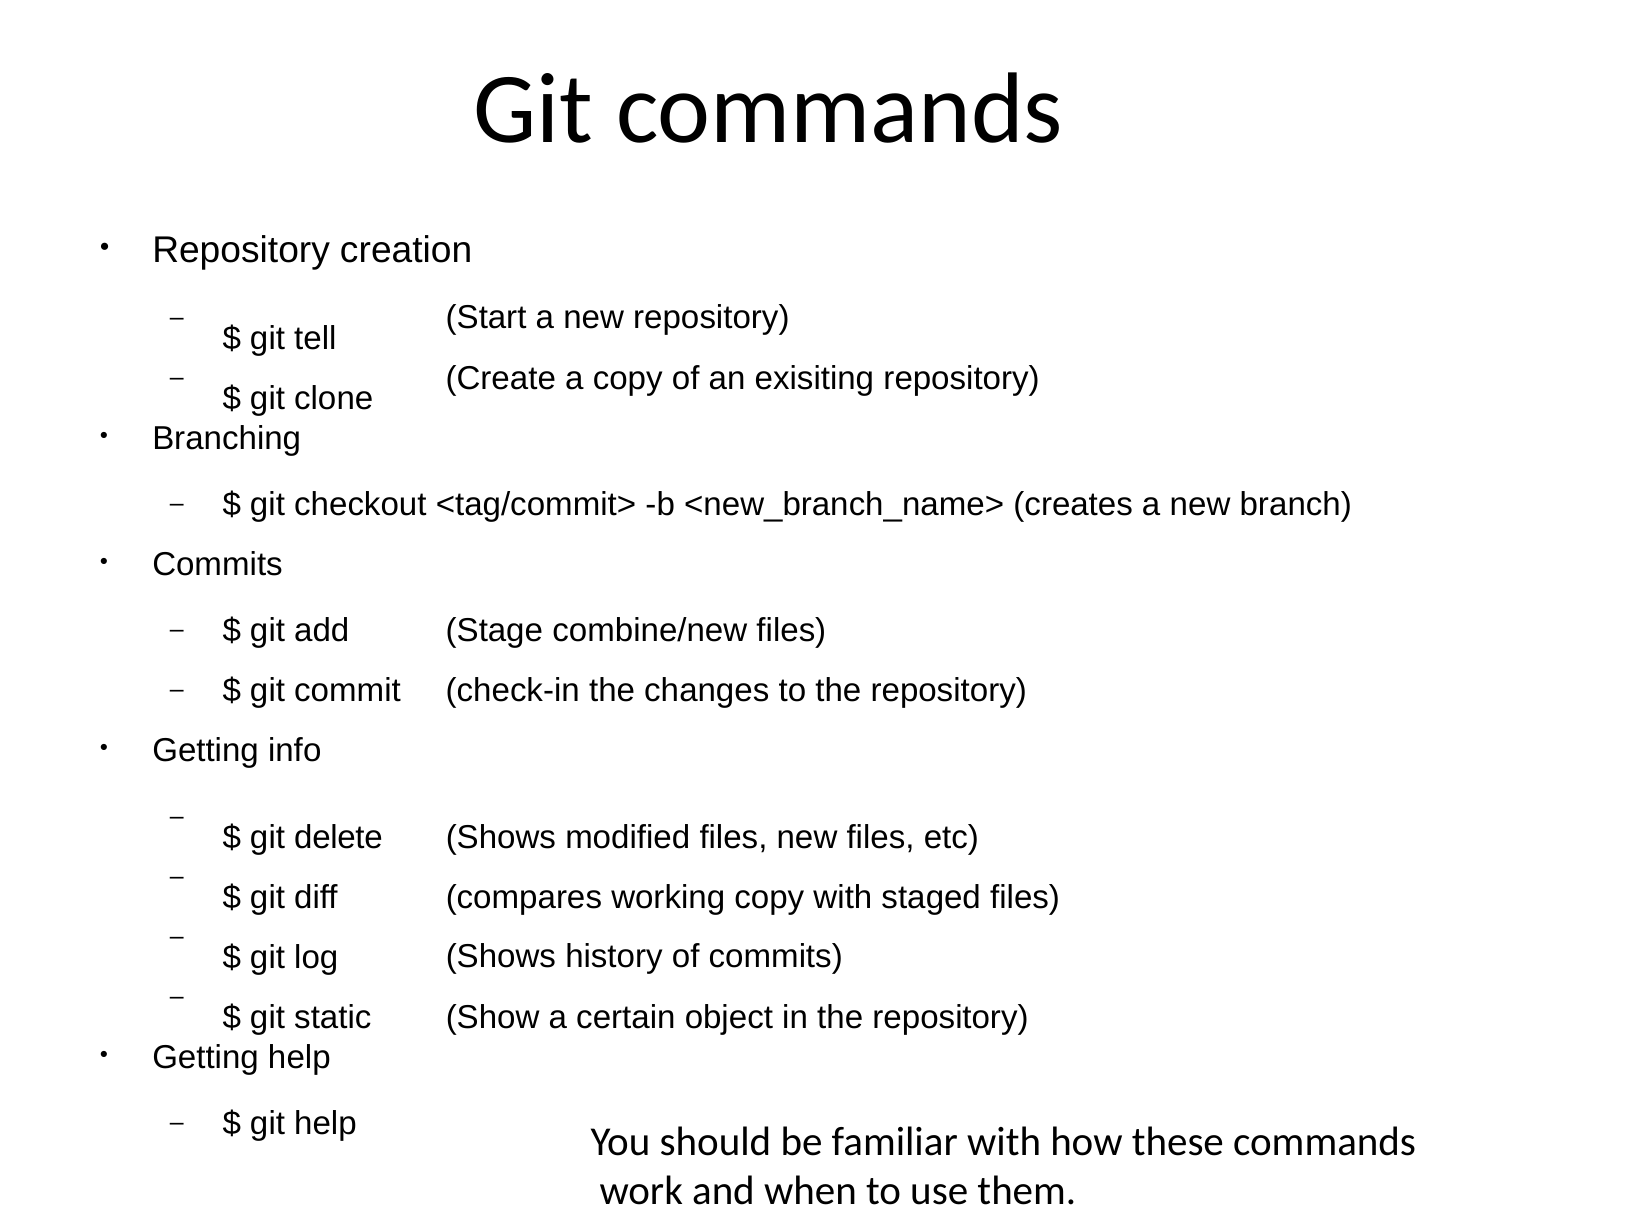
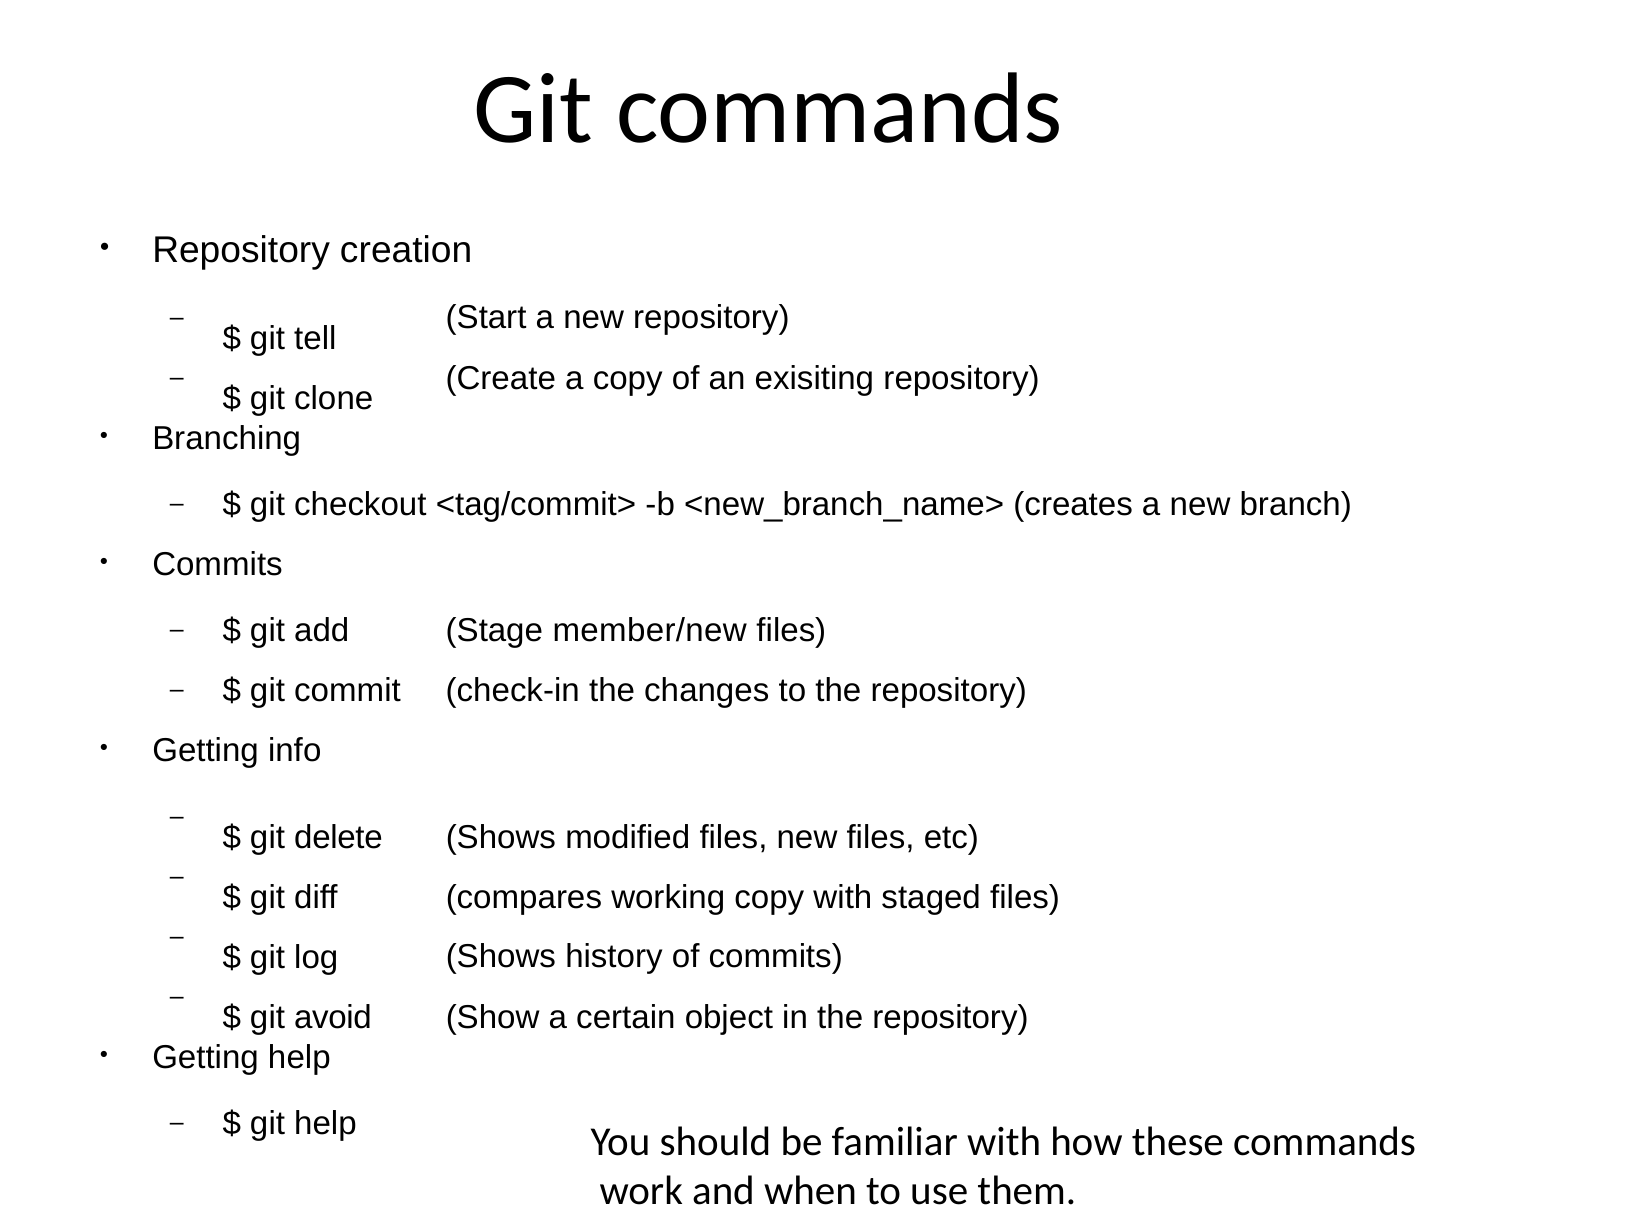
combine/new: combine/new -> member/new
static: static -> avoid
